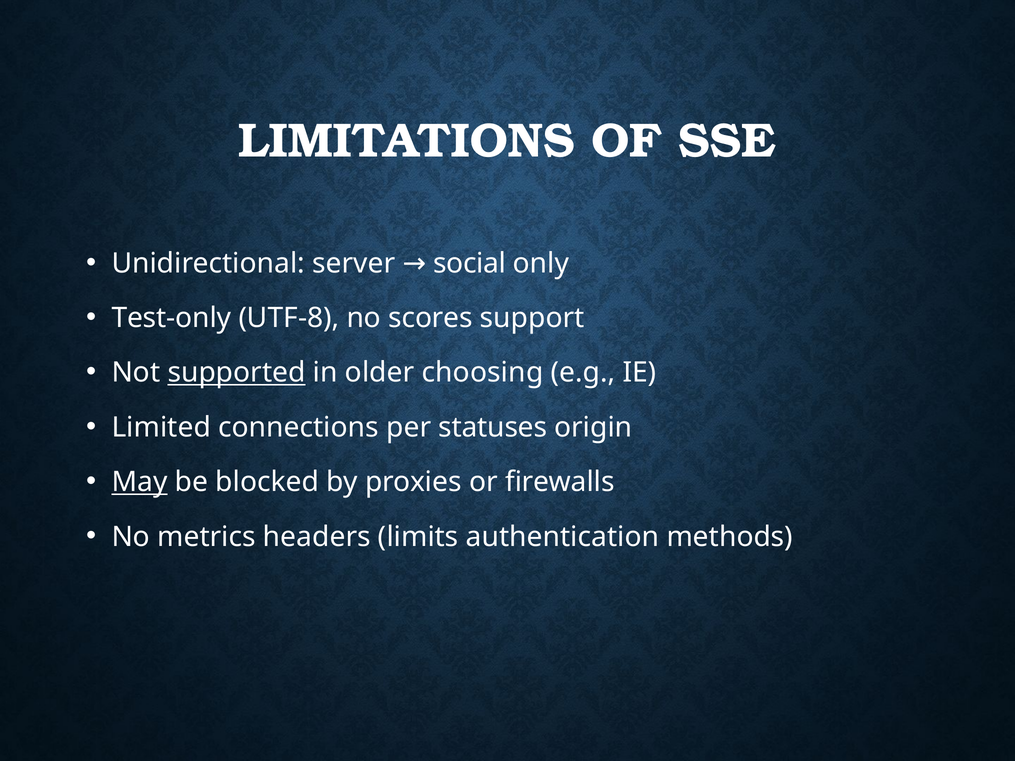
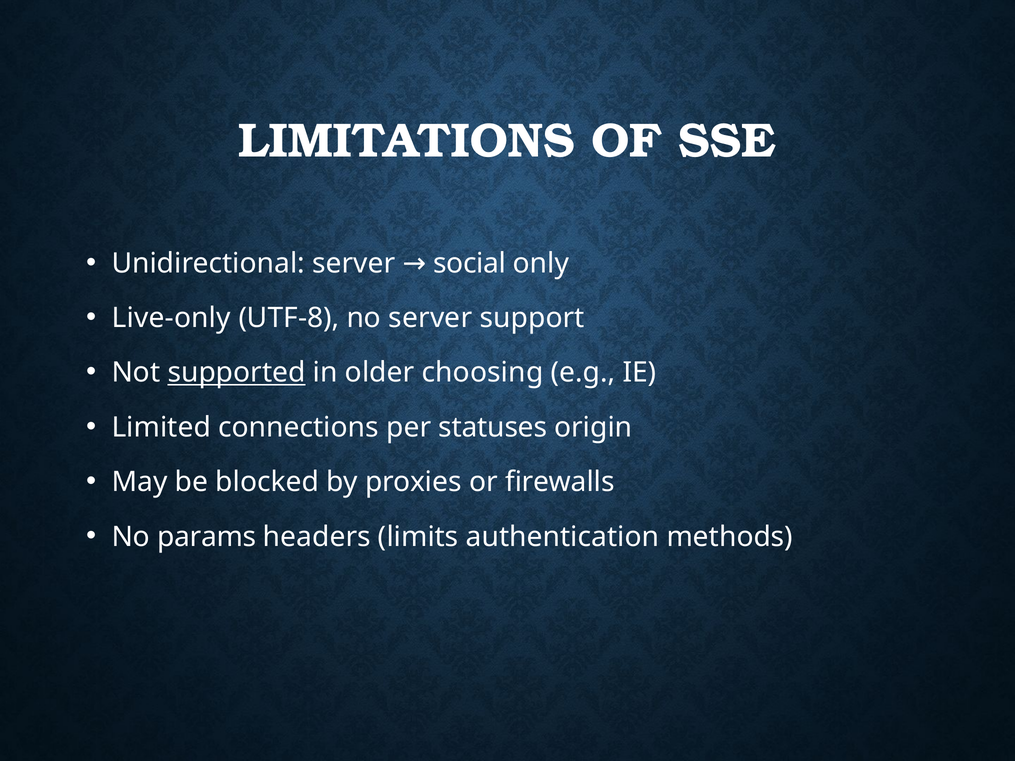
Test-only: Test-only -> Live-only
no scores: scores -> server
May underline: present -> none
metrics: metrics -> params
